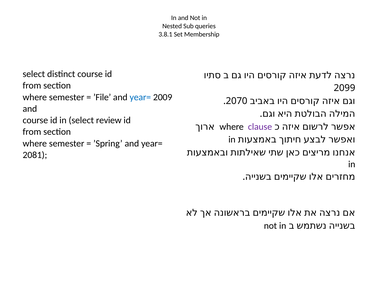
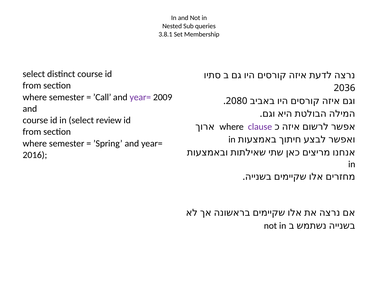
2099: 2099 -> 2036
’File: ’File -> ’Call
year= at (140, 97) colour: blue -> purple
2070: 2070 -> 2080
2081: 2081 -> 2016
